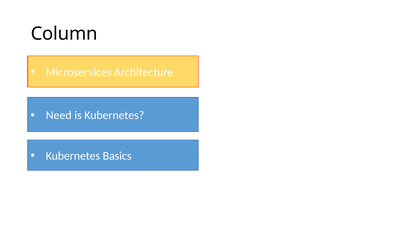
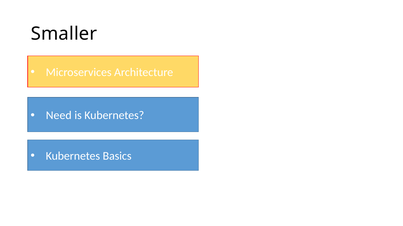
Column: Column -> Smaller
